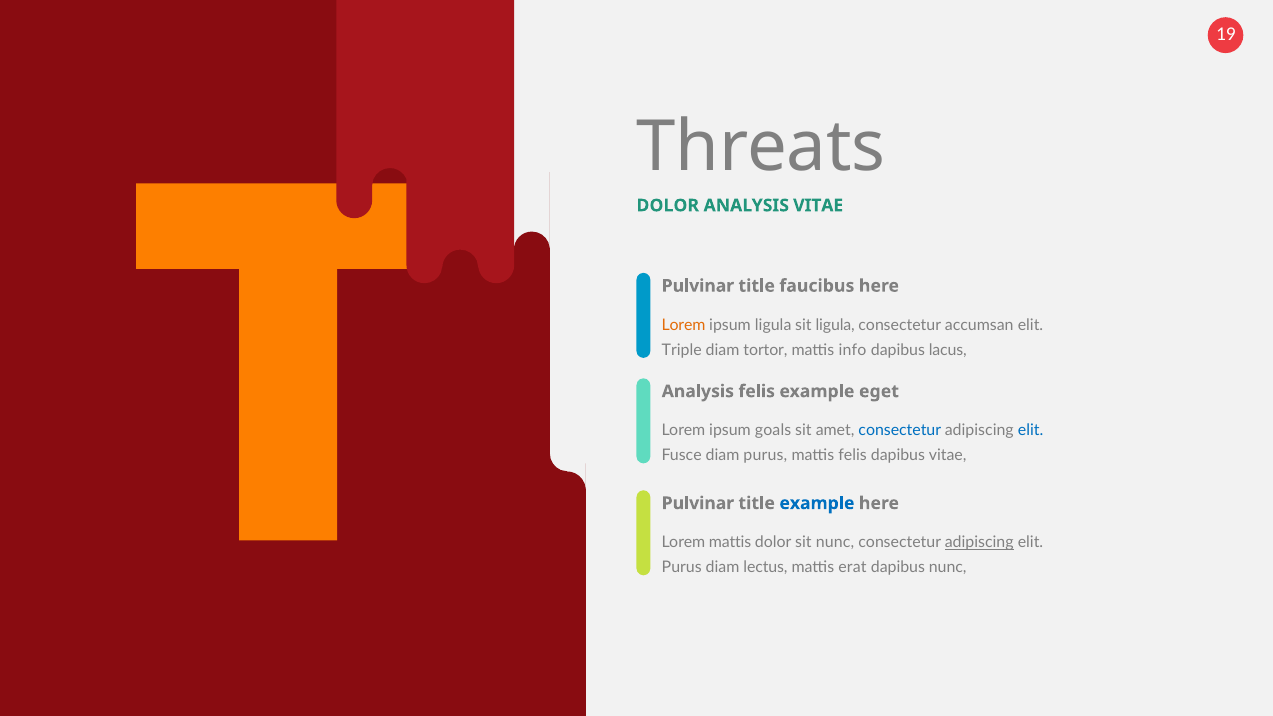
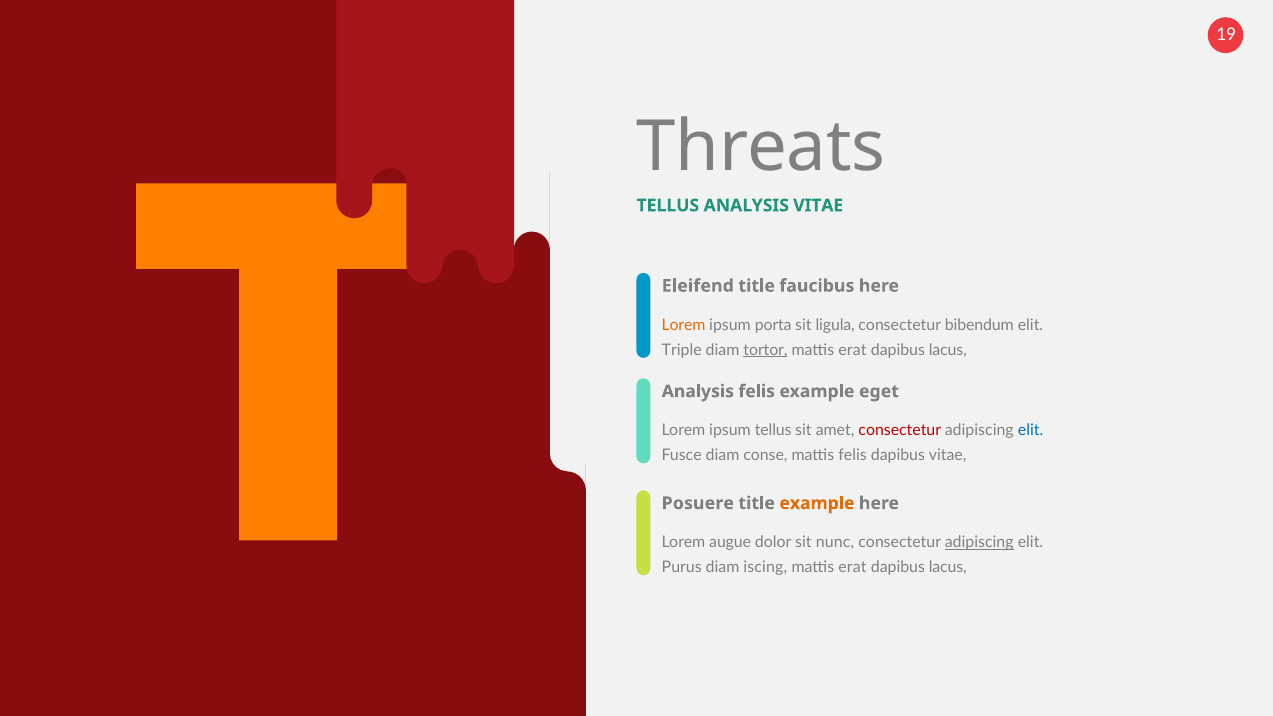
DOLOR at (668, 206): DOLOR -> TELLUS
Pulvinar at (698, 286): Pulvinar -> Eleifend
ipsum ligula: ligula -> porta
accumsan: accumsan -> bibendum
tortor underline: none -> present
info at (852, 350): info -> erat
ipsum goals: goals -> tellus
consectetur at (900, 431) colour: blue -> red
diam purus: purus -> conse
Pulvinar at (698, 503): Pulvinar -> Posuere
example at (817, 503) colour: blue -> orange
Lorem mattis: mattis -> augue
lectus: lectus -> iscing
nunc at (948, 567): nunc -> lacus
